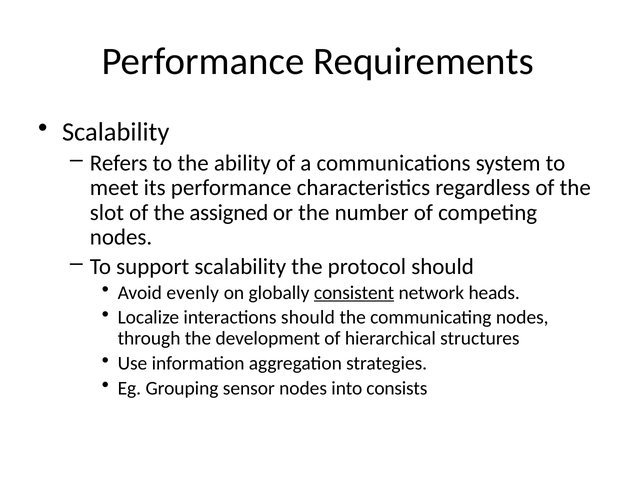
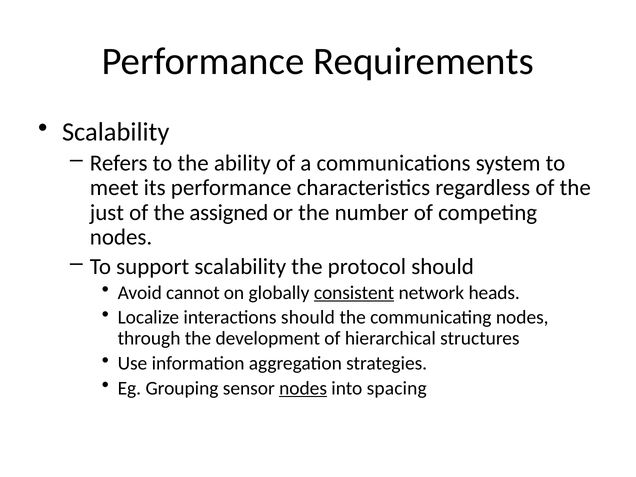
slot: slot -> just
evenly: evenly -> cannot
nodes at (303, 388) underline: none -> present
consists: consists -> spacing
